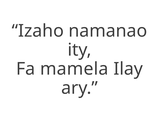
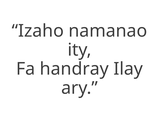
mamela: mamela -> handray
